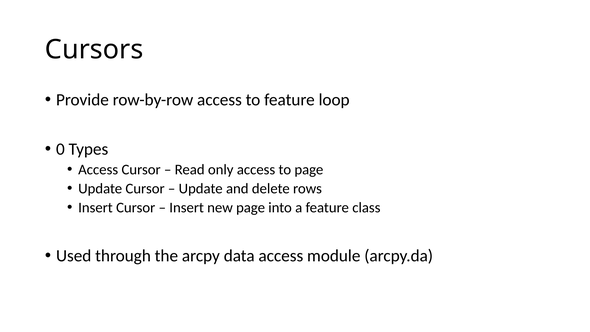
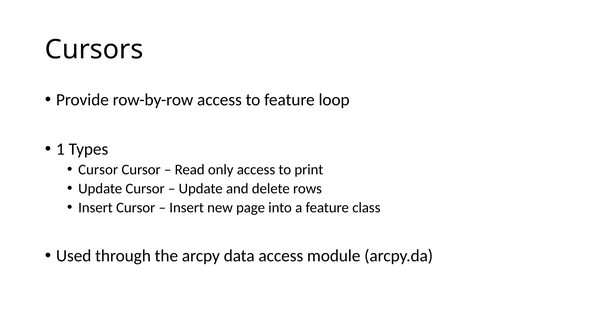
0: 0 -> 1
Access at (98, 170): Access -> Cursor
to page: page -> print
